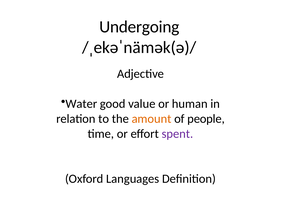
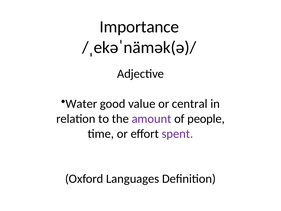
Undergoing: Undergoing -> Importance
human: human -> central
amount colour: orange -> purple
